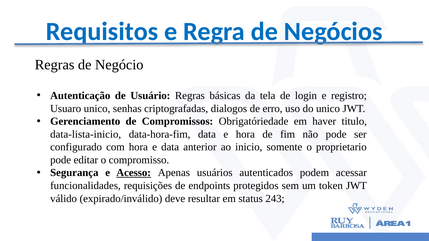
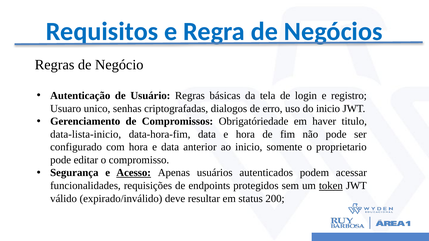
do unico: unico -> inicio
token underline: none -> present
243: 243 -> 200
